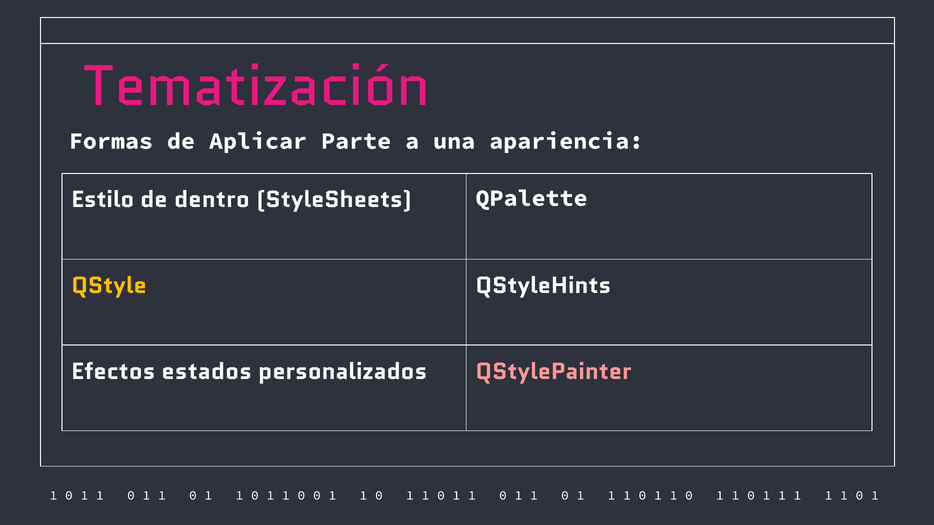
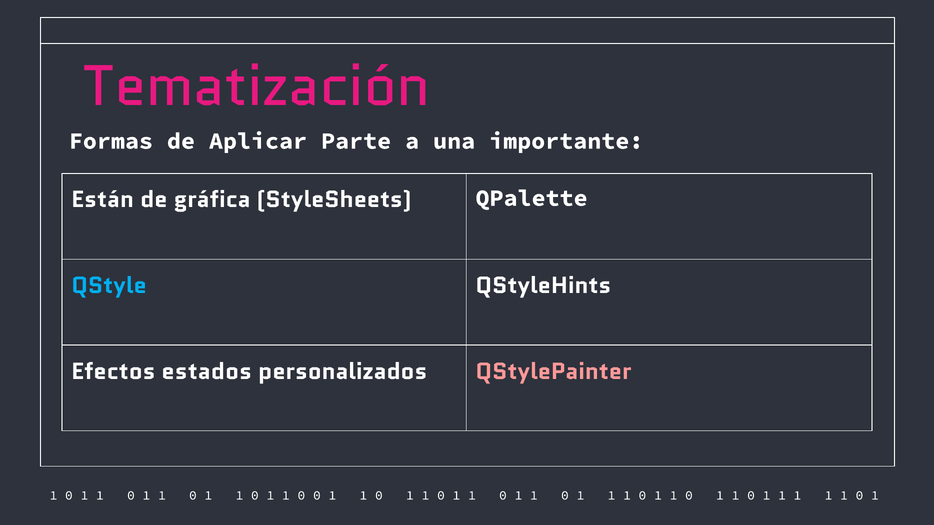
apariencia: apariencia -> importante
Estilo: Estilo -> Están
dentro: dentro -> gráfica
QStyle colour: yellow -> light blue
